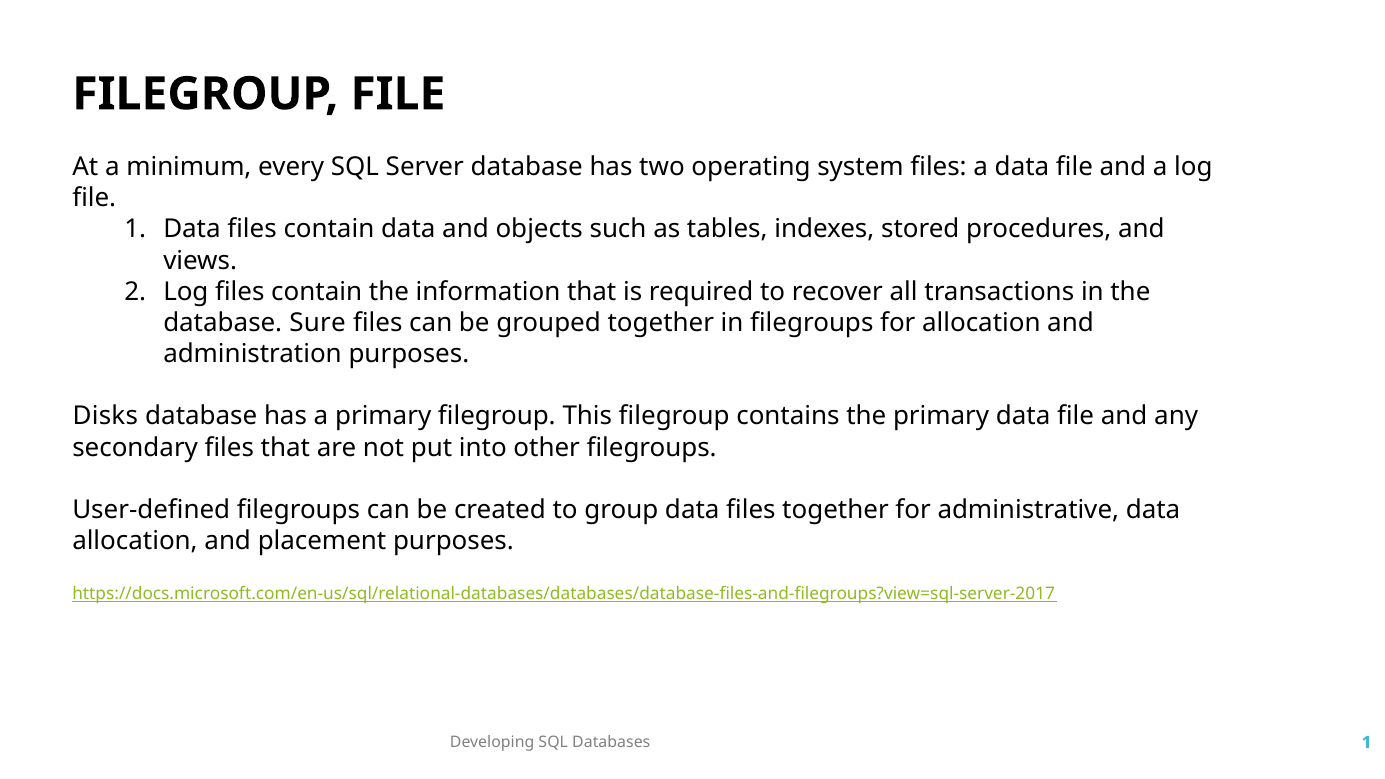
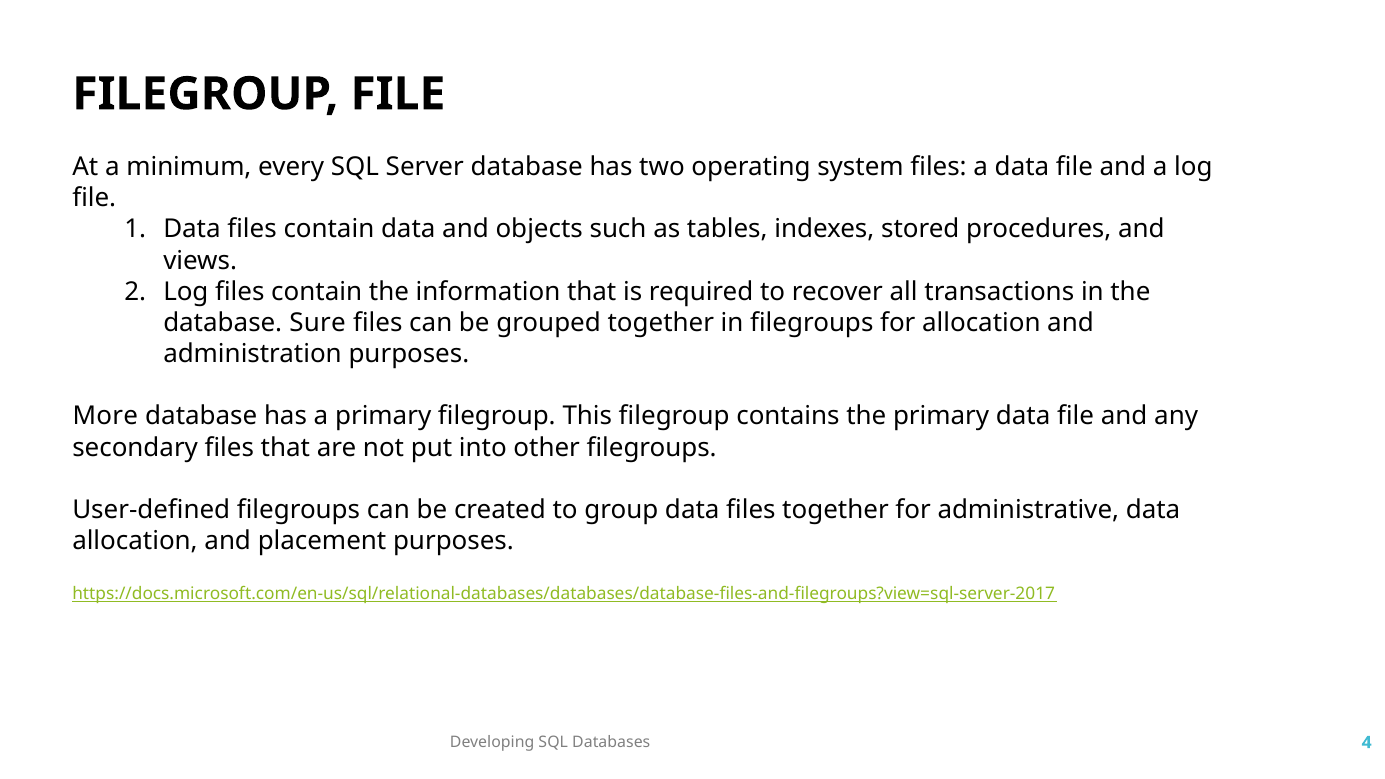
Disks: Disks -> More
Databases 1: 1 -> 4
